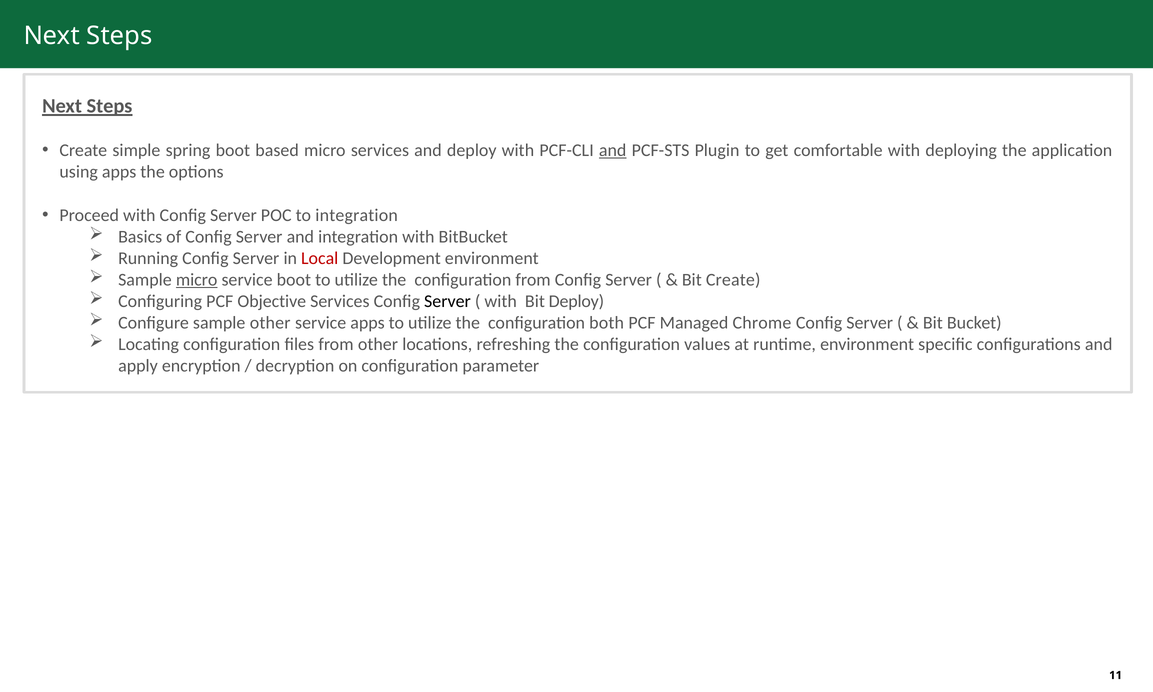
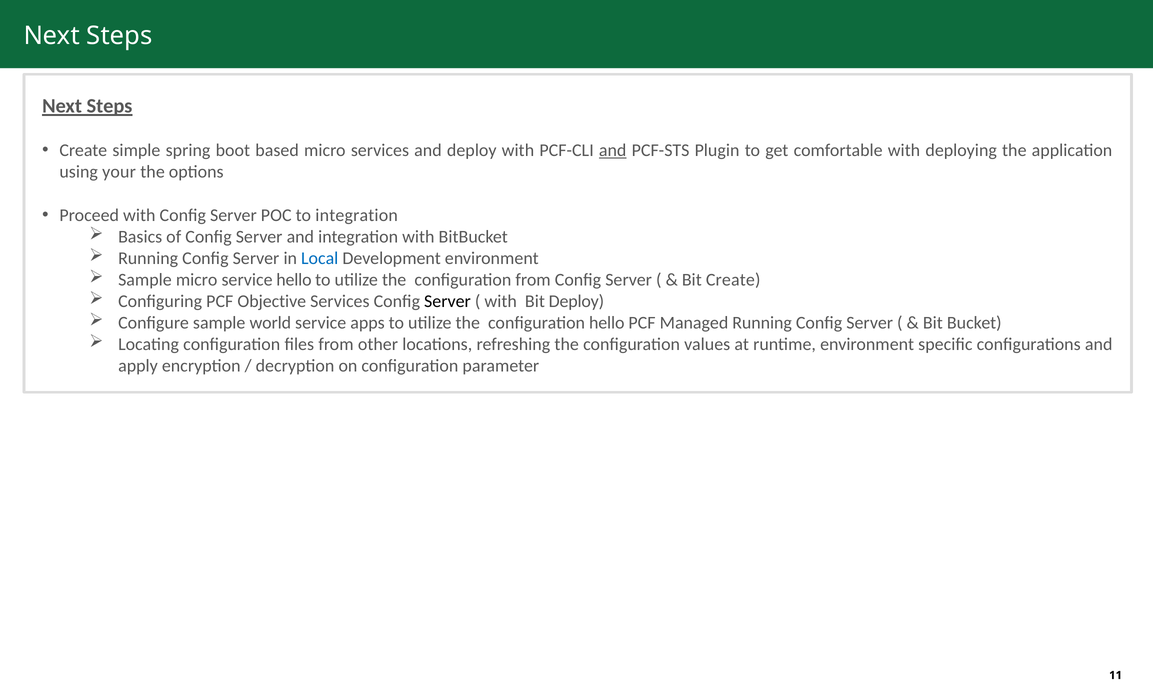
using apps: apps -> your
Local colour: red -> blue
micro at (197, 280) underline: present -> none
service boot: boot -> hello
sample other: other -> world
configuration both: both -> hello
Managed Chrome: Chrome -> Running
